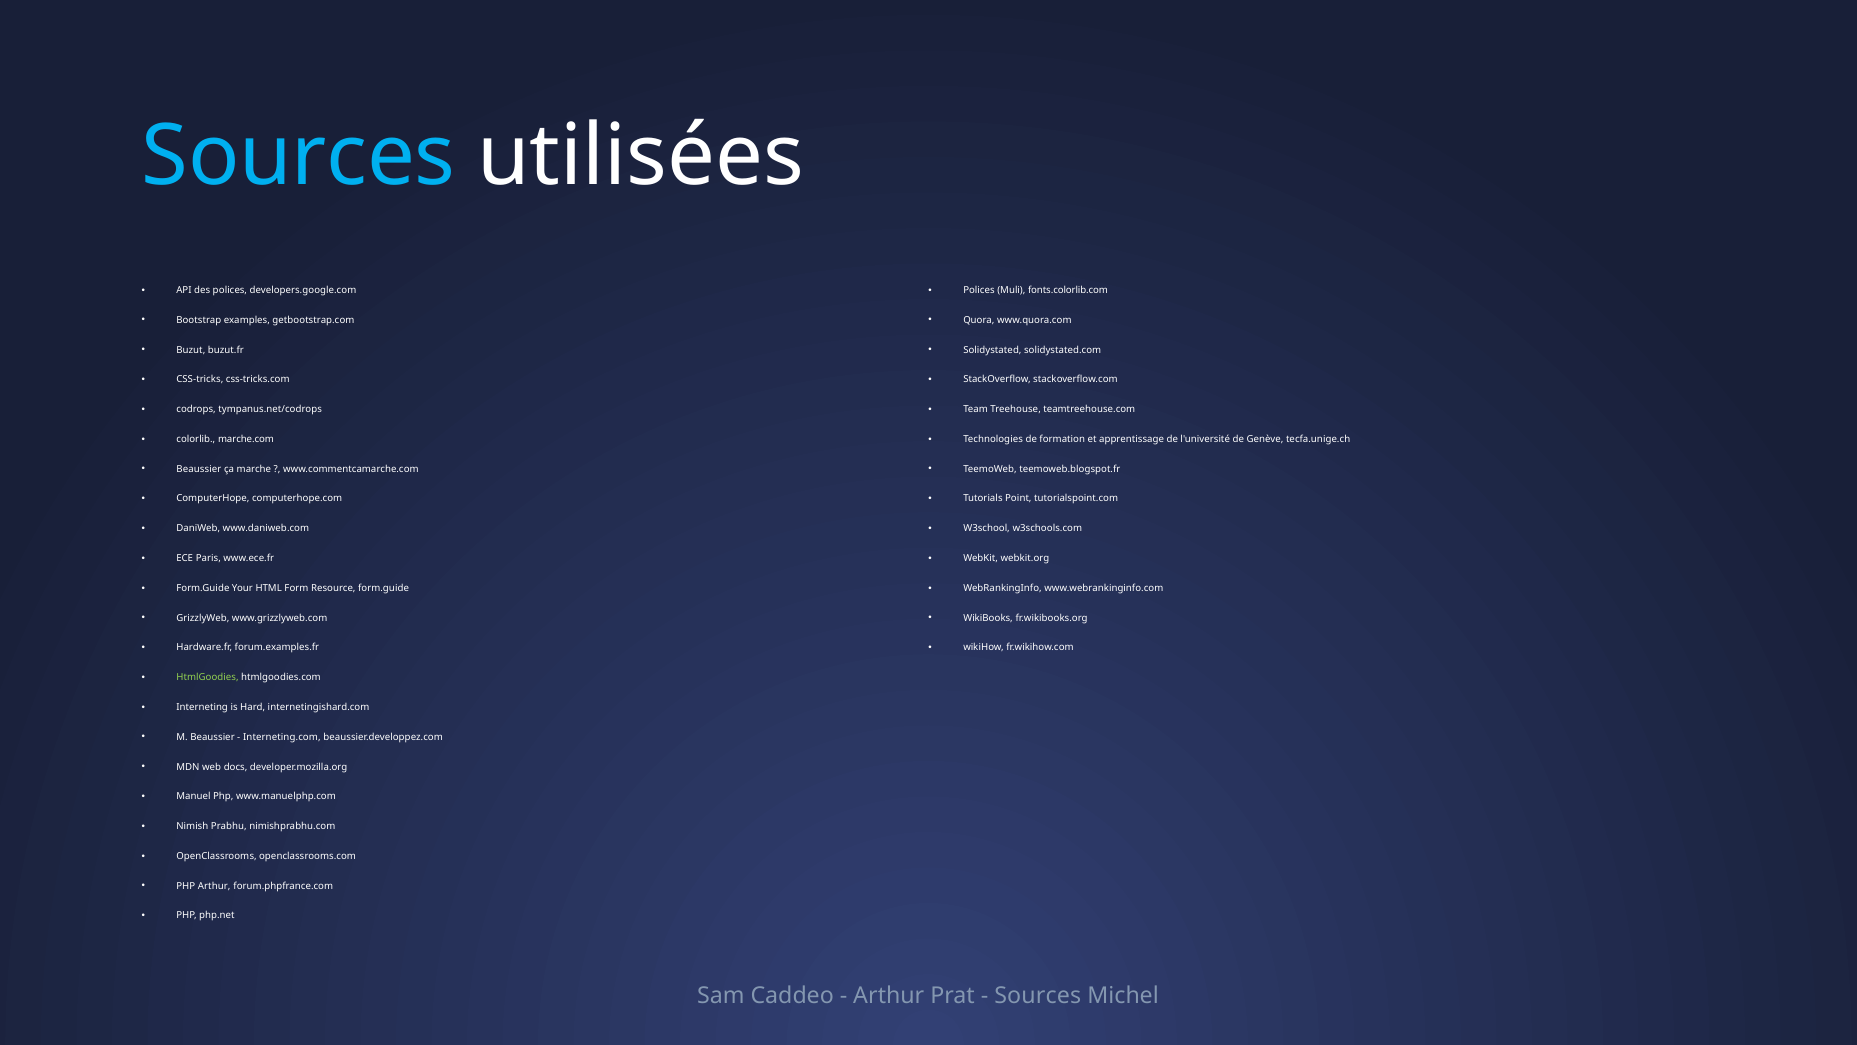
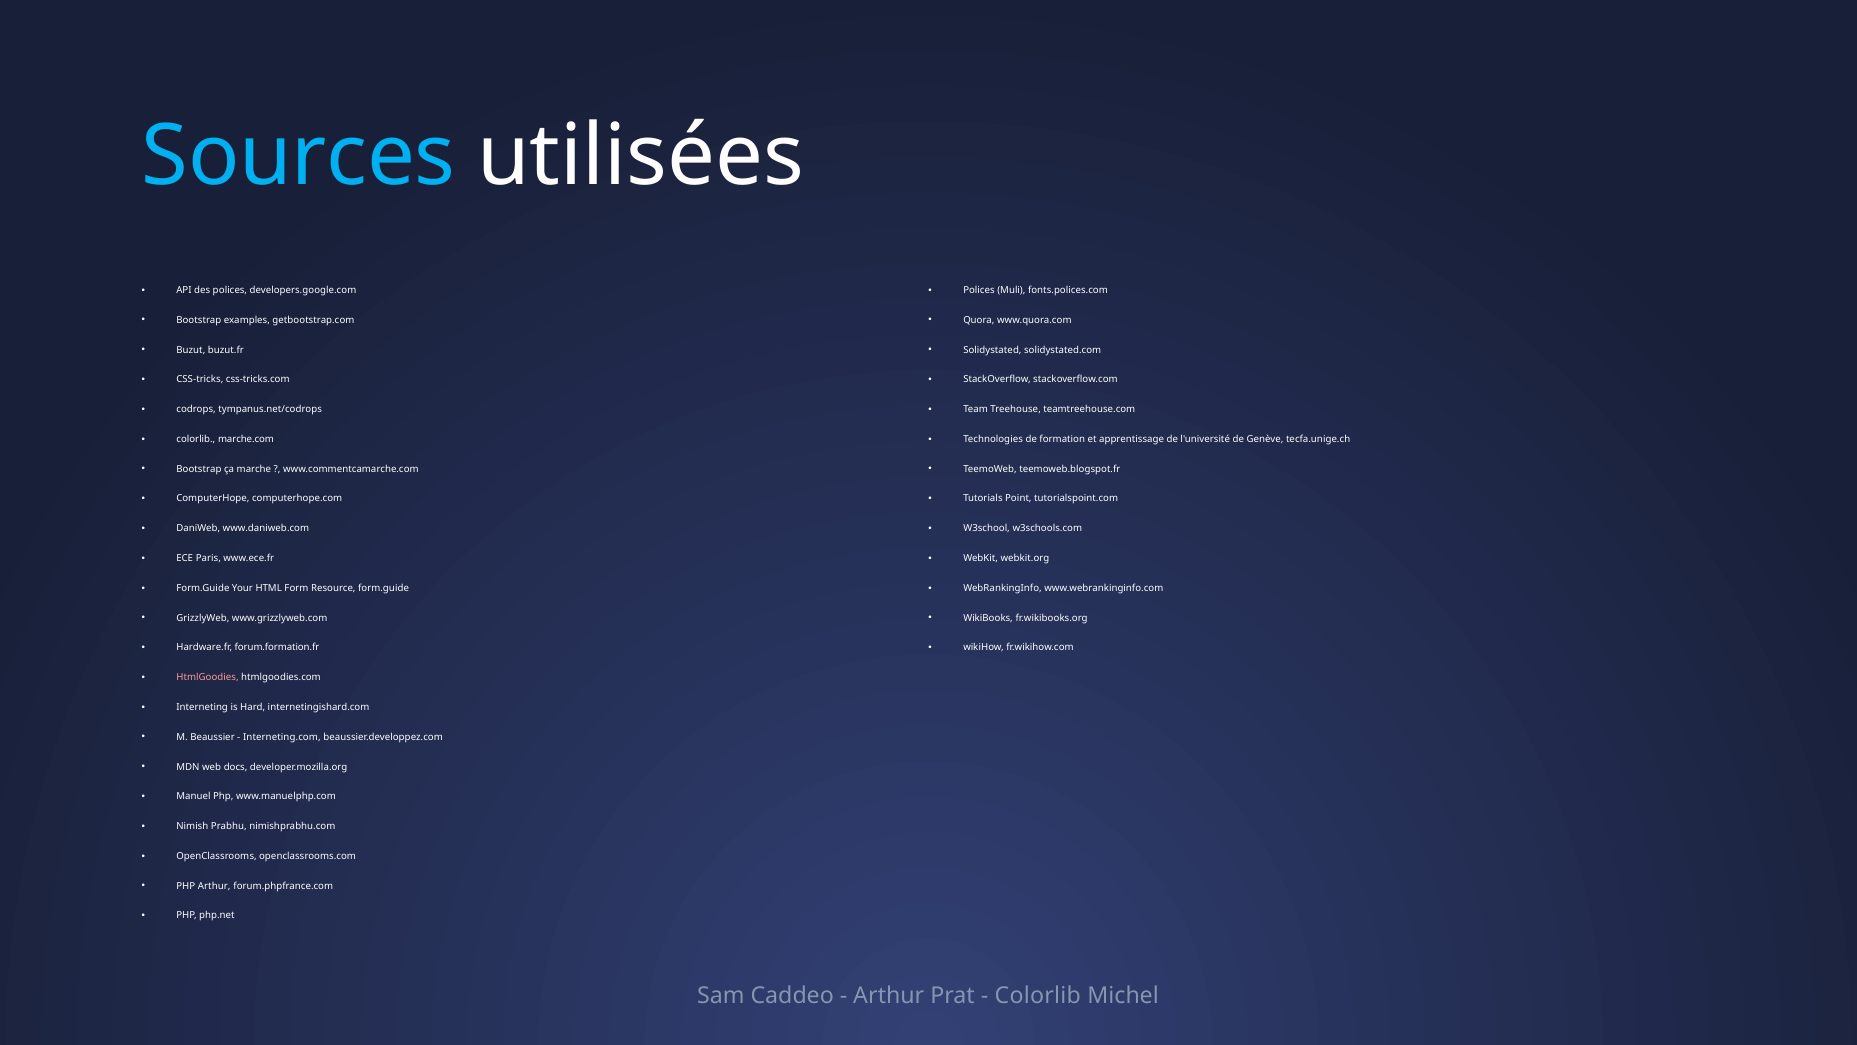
fonts.colorlib.com: fonts.colorlib.com -> fonts.polices.com
Beaussier at (199, 469): Beaussier -> Bootstrap
forum.examples.fr: forum.examples.fr -> forum.formation.fr
HtmlGoodies colour: light green -> pink
Sources at (1038, 996): Sources -> Colorlib
